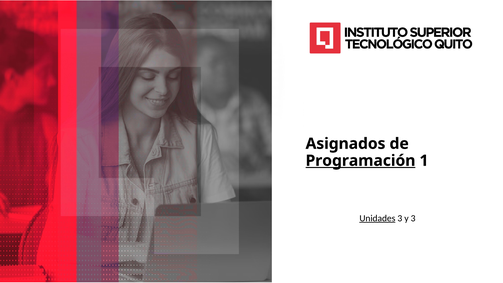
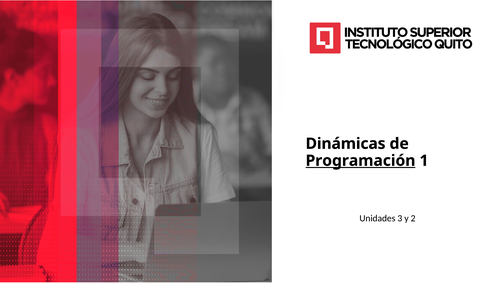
Asignados: Asignados -> Dinámicas
Unidades underline: present -> none
y 3: 3 -> 2
